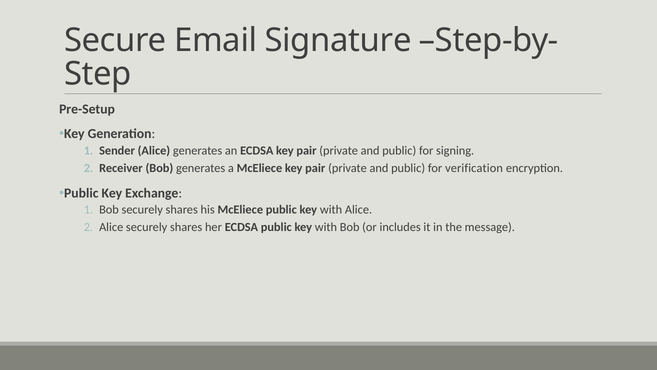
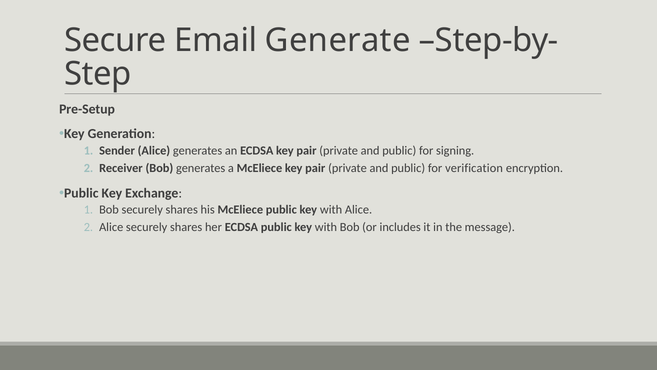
Signature: Signature -> Generate
